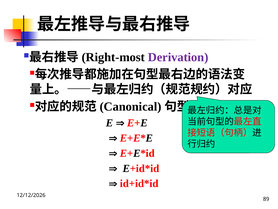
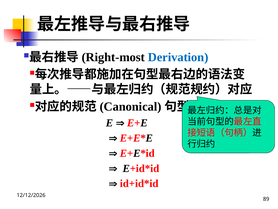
Derivation colour: purple -> blue
